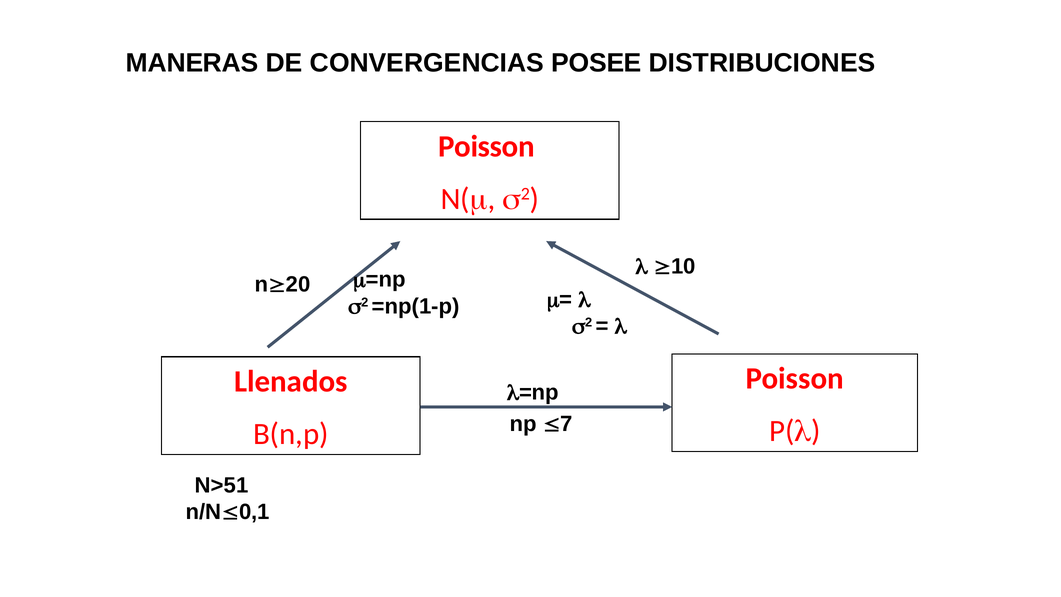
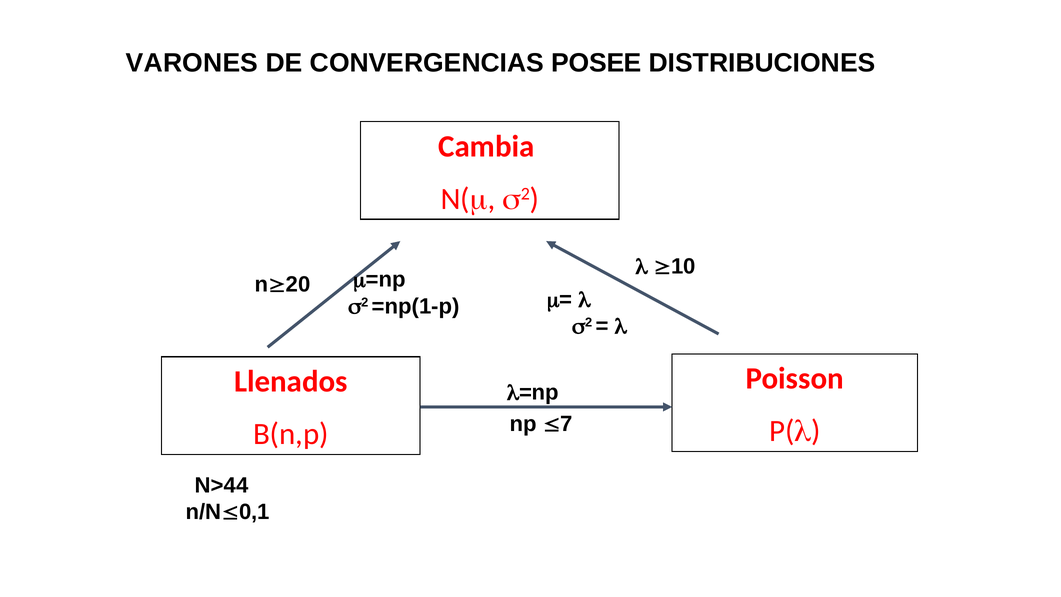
MANERAS: MANERAS -> VARONES
Poisson at (486, 146): Poisson -> Cambia
N>51: N>51 -> N>44
